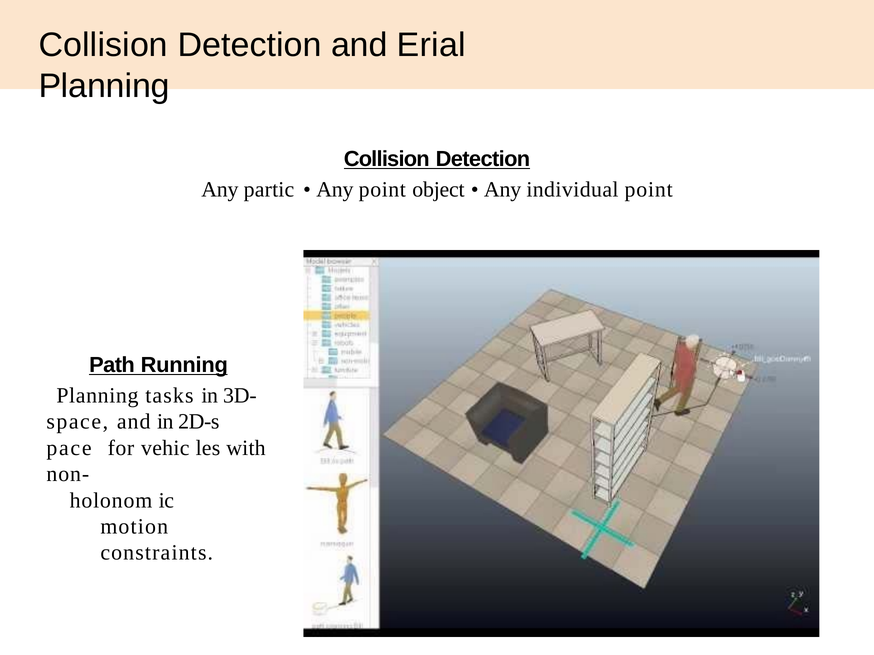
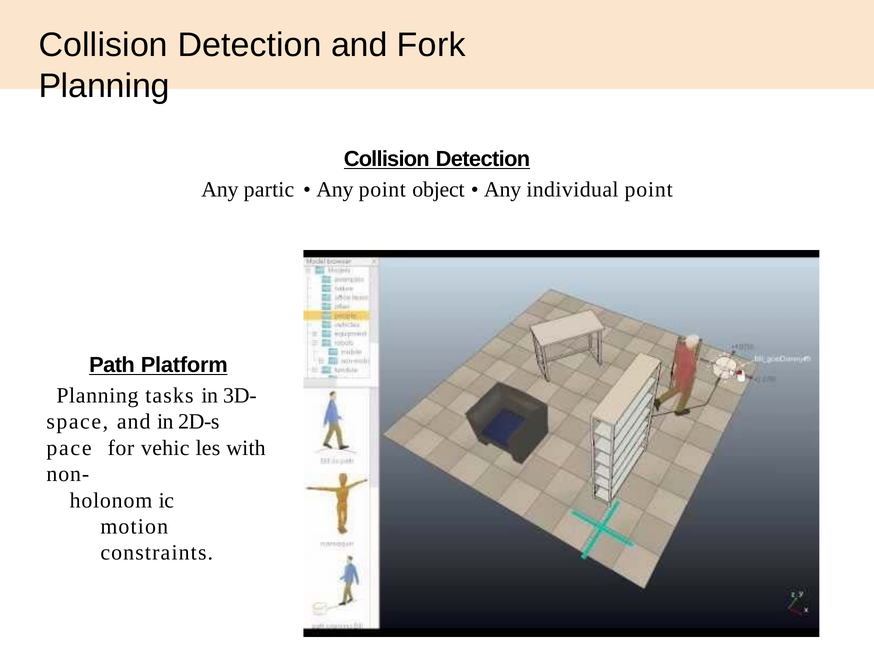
Erial: Erial -> Fork
Running: Running -> Platform
